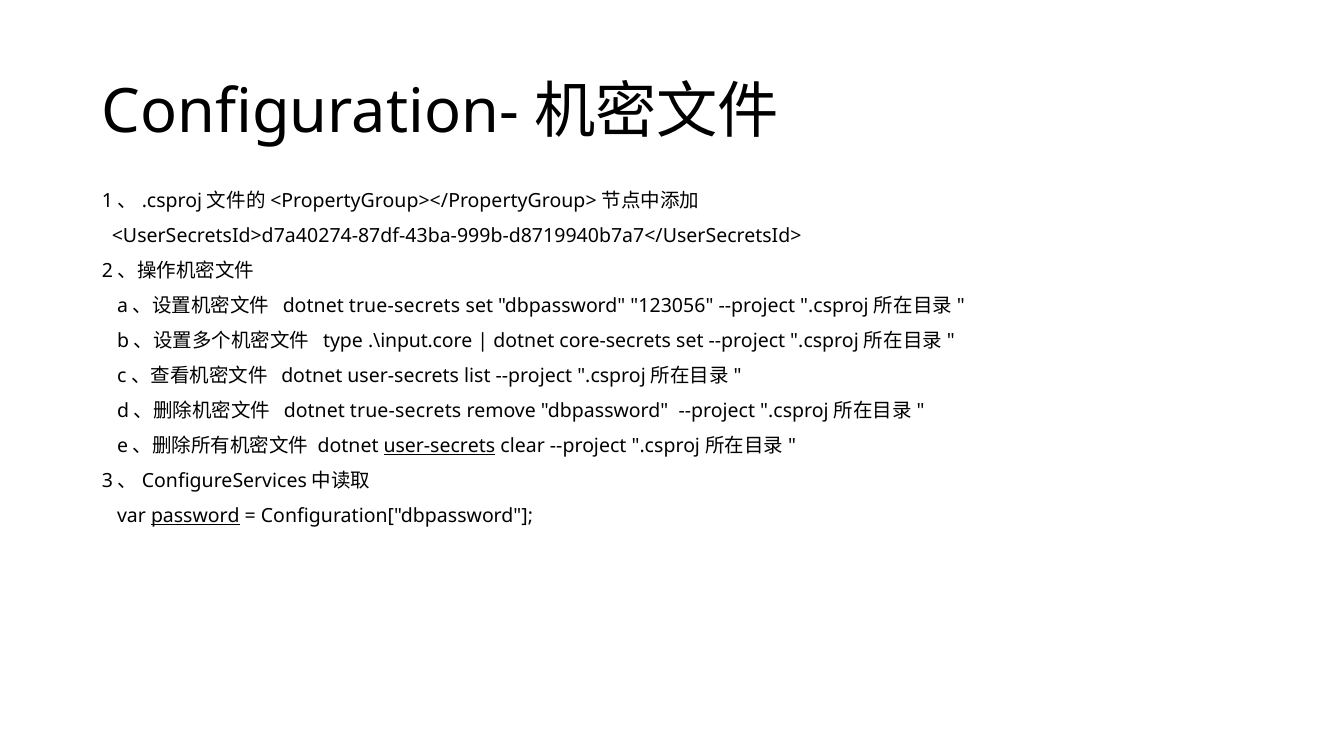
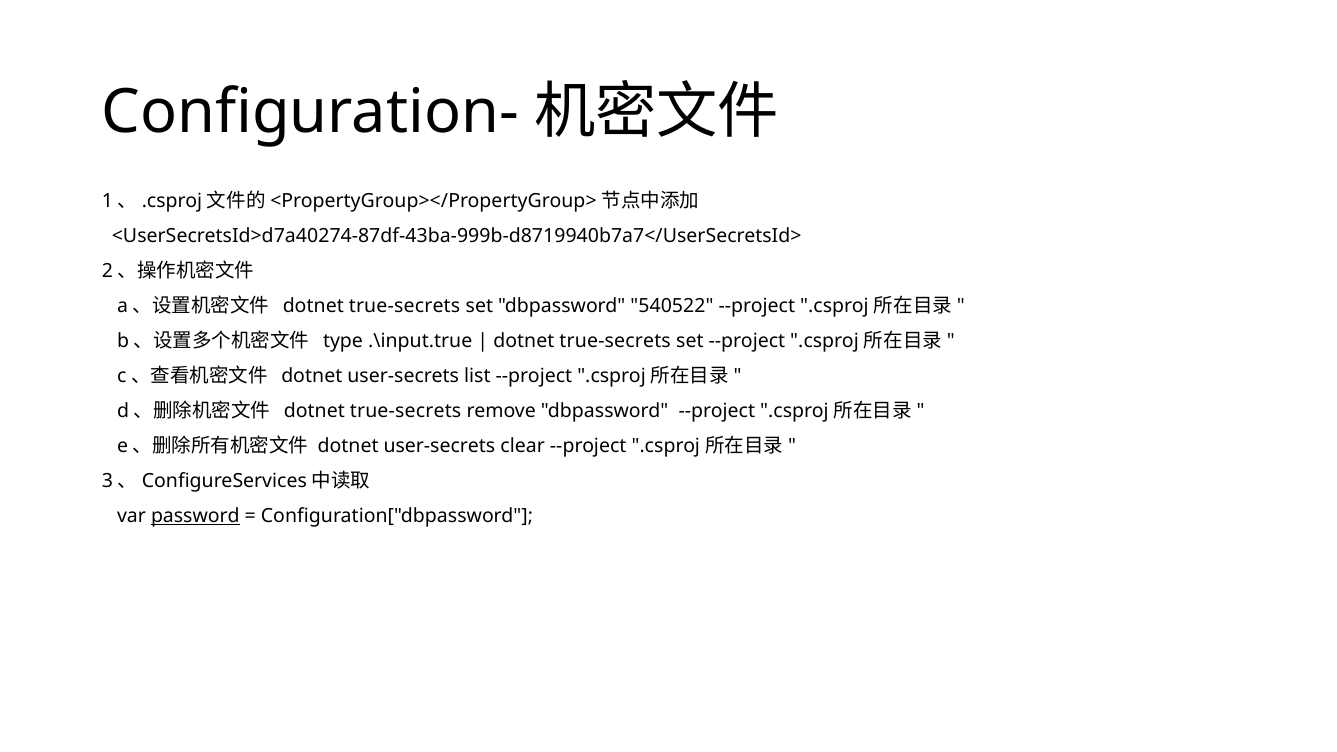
123056: 123056 -> 540522
.\input.core: .\input.core -> .\input.true
core-secrets at (615, 341): core-secrets -> true-secrets
user-secrets at (439, 446) underline: present -> none
